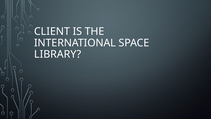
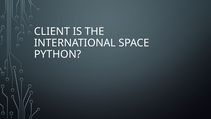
LIBRARY: LIBRARY -> PYTHON
